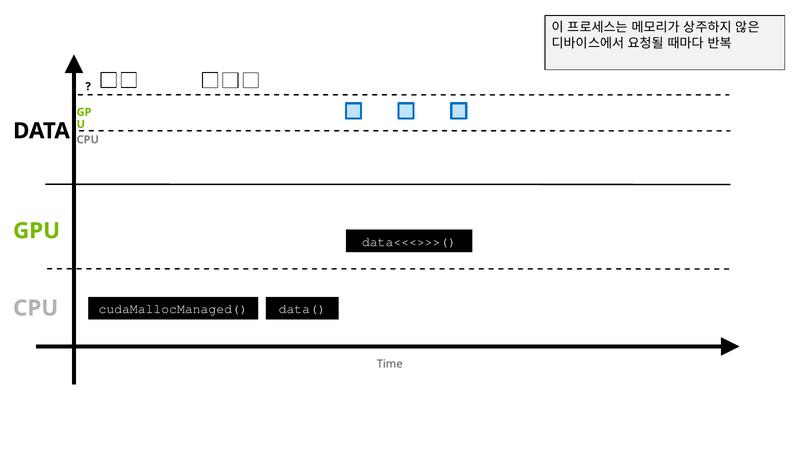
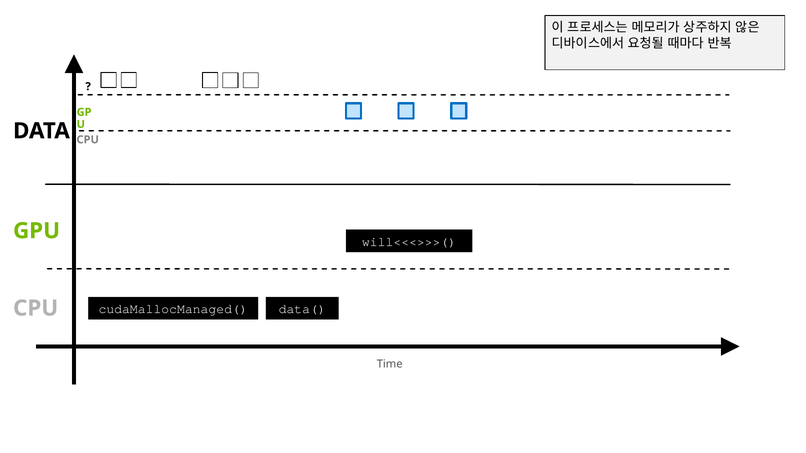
data<<<>>>(: data<<<>>>( -> will<<<>>>(
